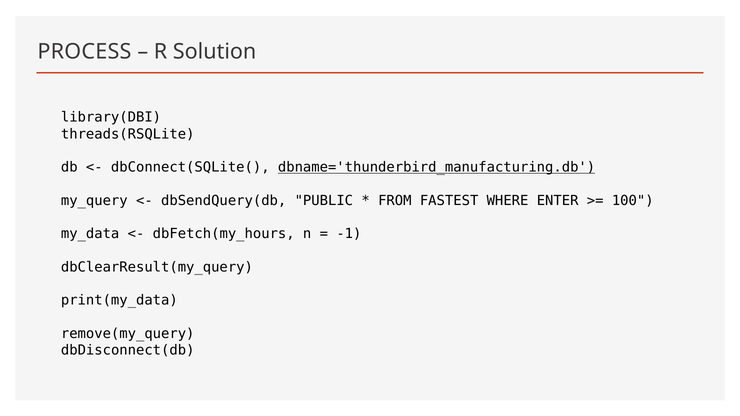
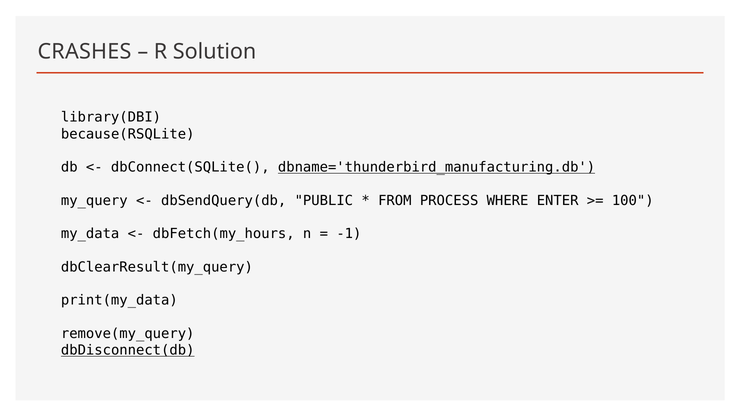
PROCESS: PROCESS -> CRASHES
threads(RSQLite: threads(RSQLite -> because(RSQLite
FASTEST: FASTEST -> PROCESS
dbDisconnect(db underline: none -> present
